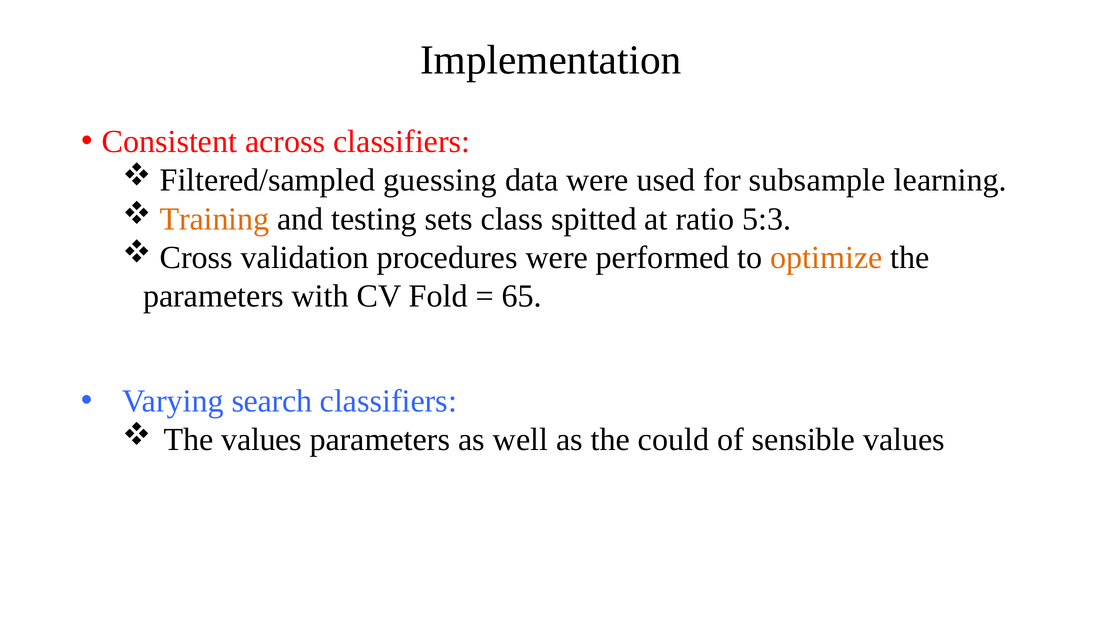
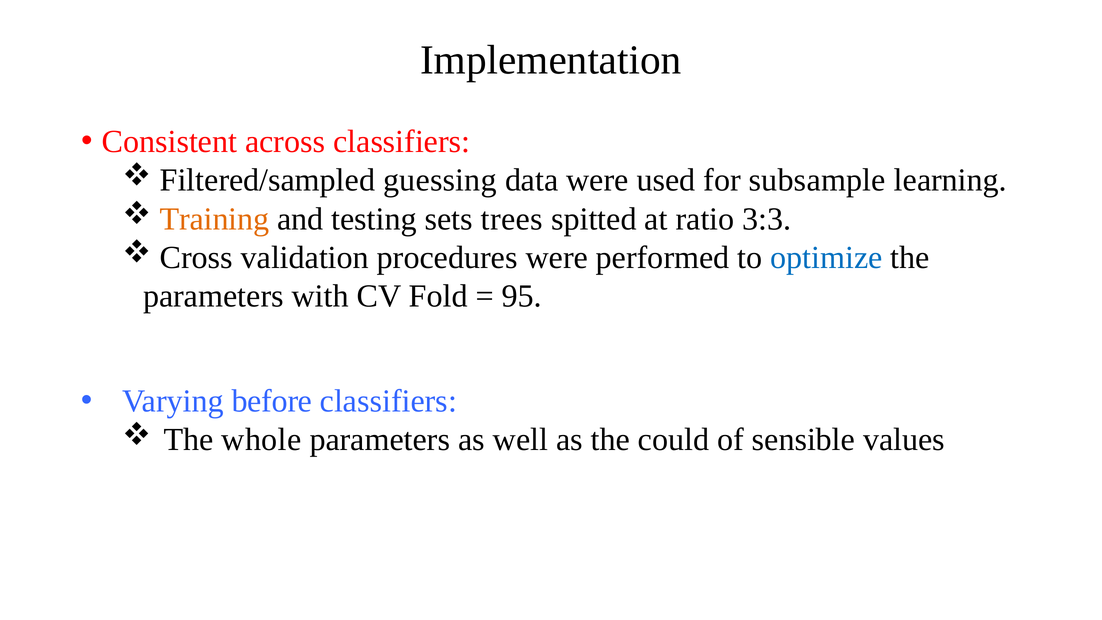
class: class -> trees
5:3: 5:3 -> 3:3
optimize colour: orange -> blue
65: 65 -> 95
search: search -> before
The values: values -> whole
